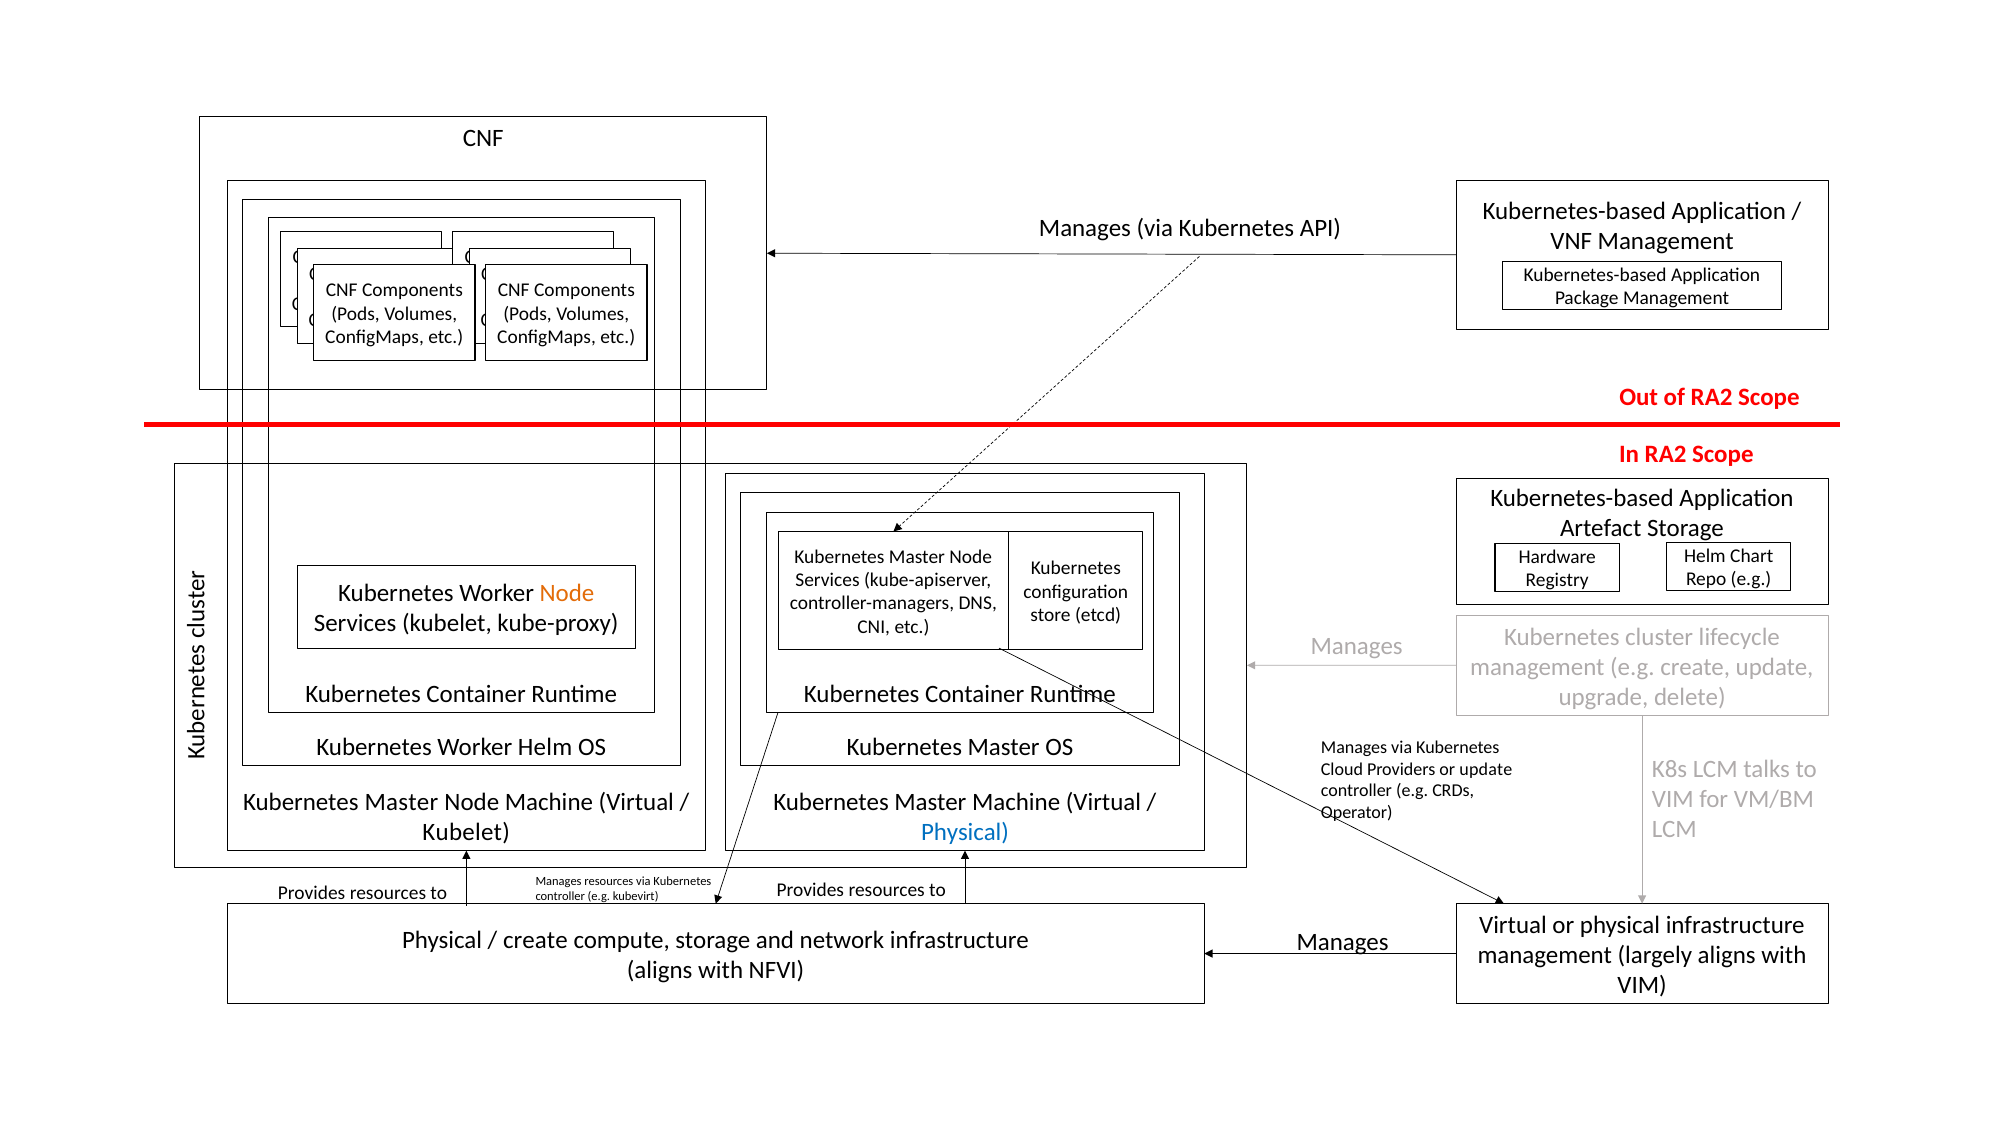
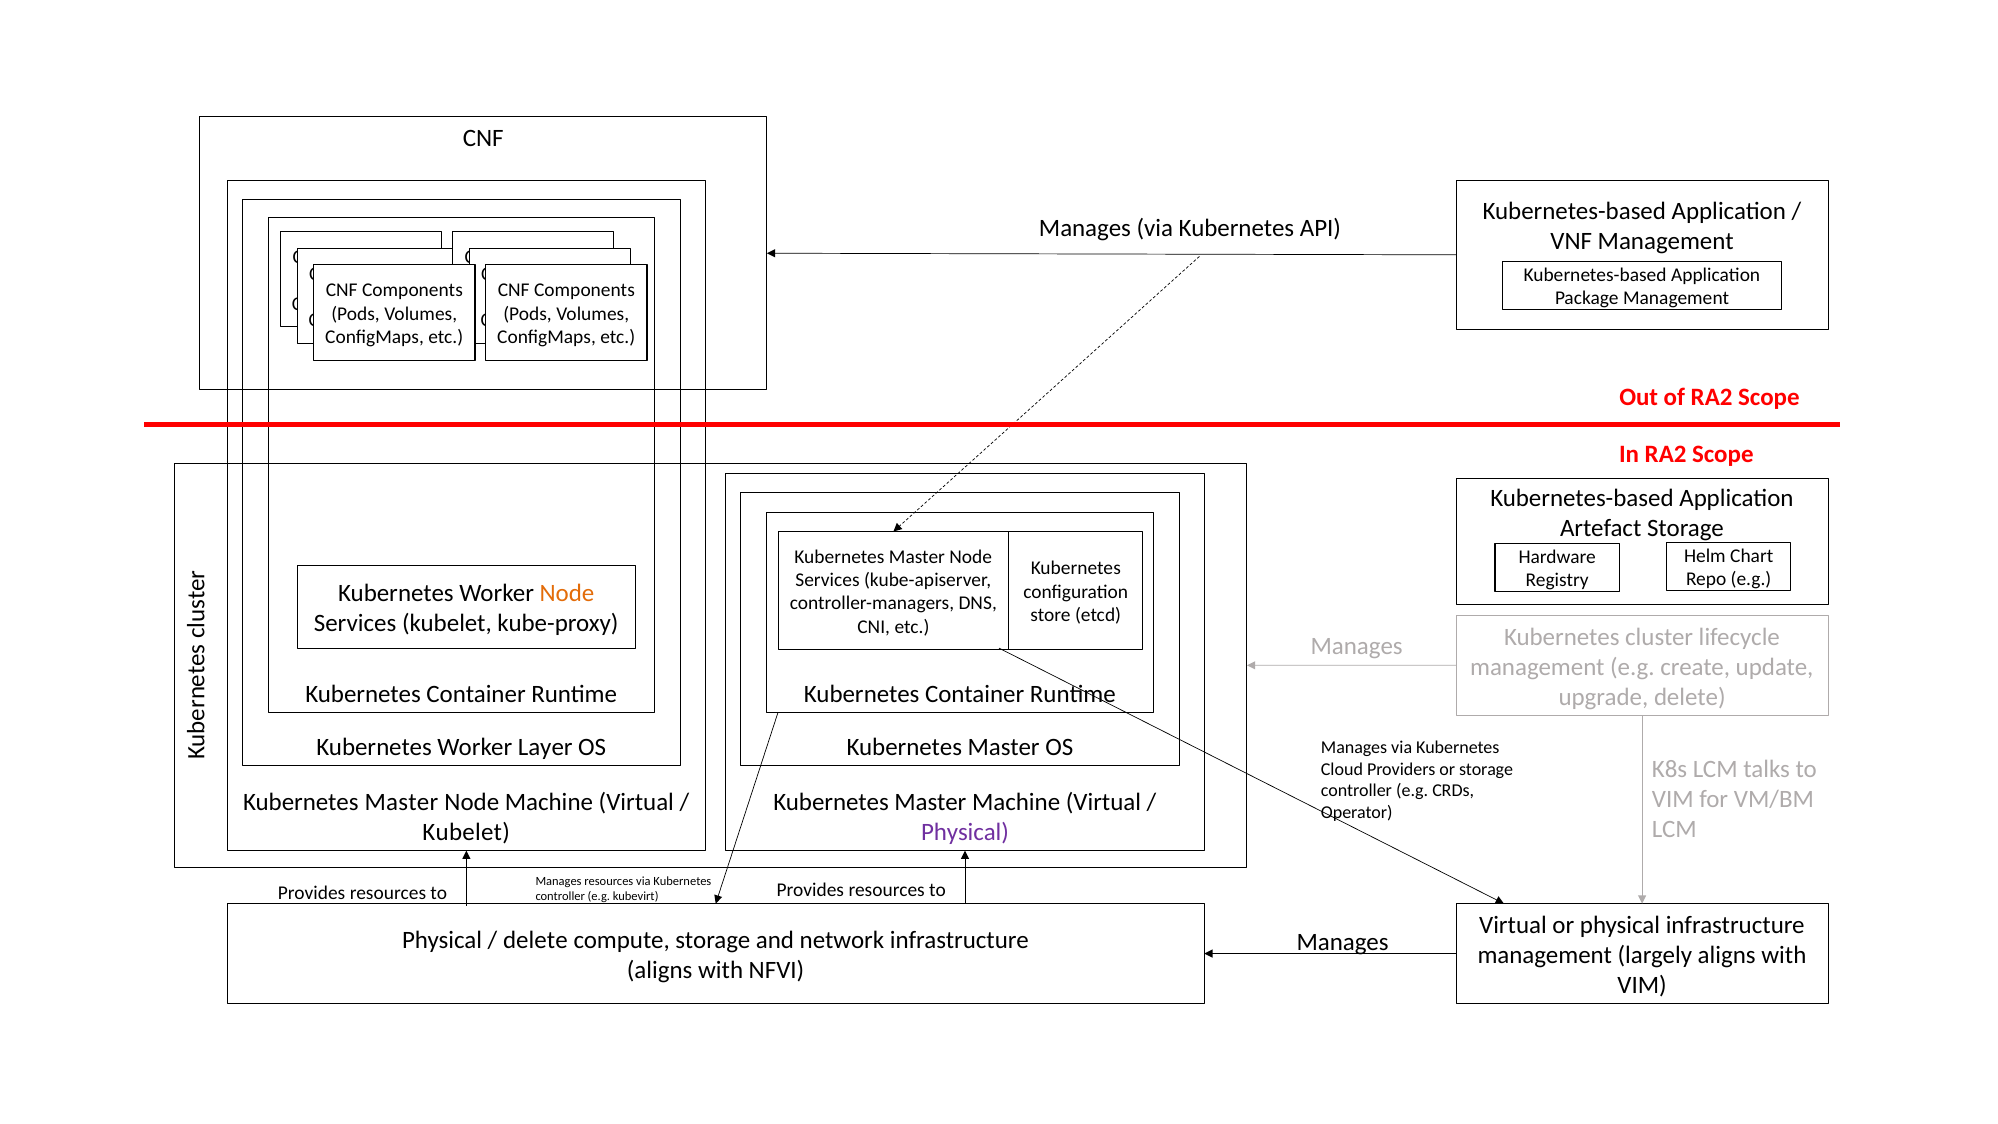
Worker Helm: Helm -> Layer
or update: update -> storage
Physical at (965, 832) colour: blue -> purple
create at (535, 940): create -> delete
